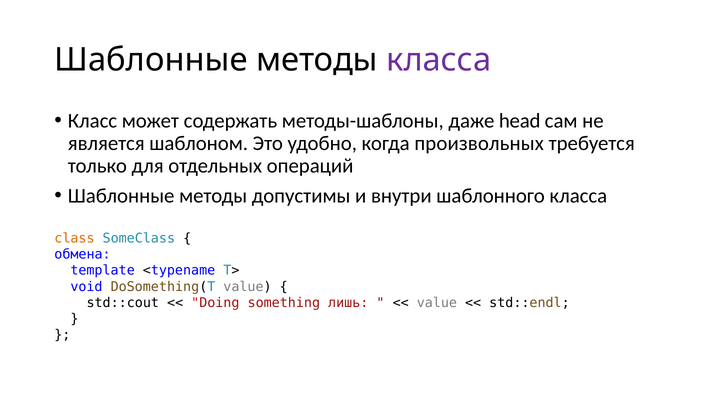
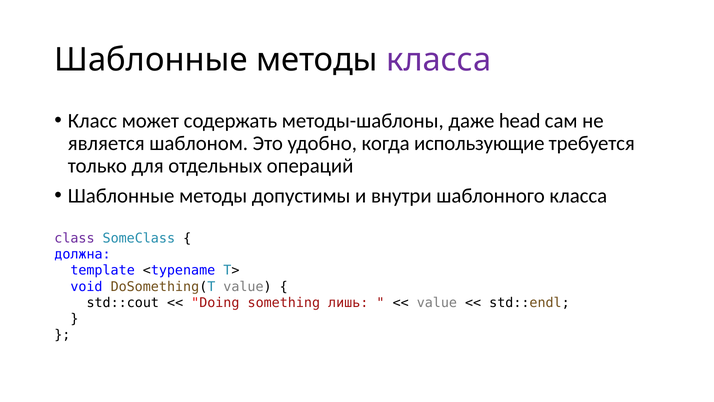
произвольных: произвольных -> использующие
class colour: orange -> purple
обмена: обмена -> должна
